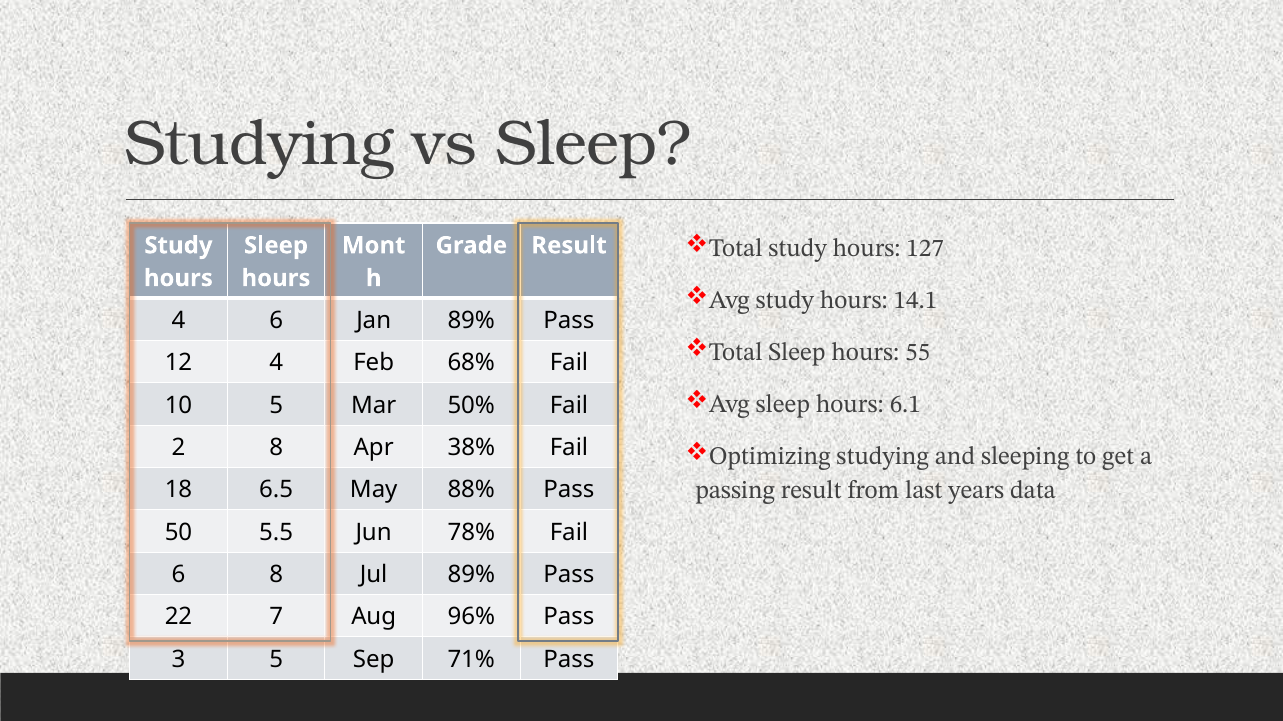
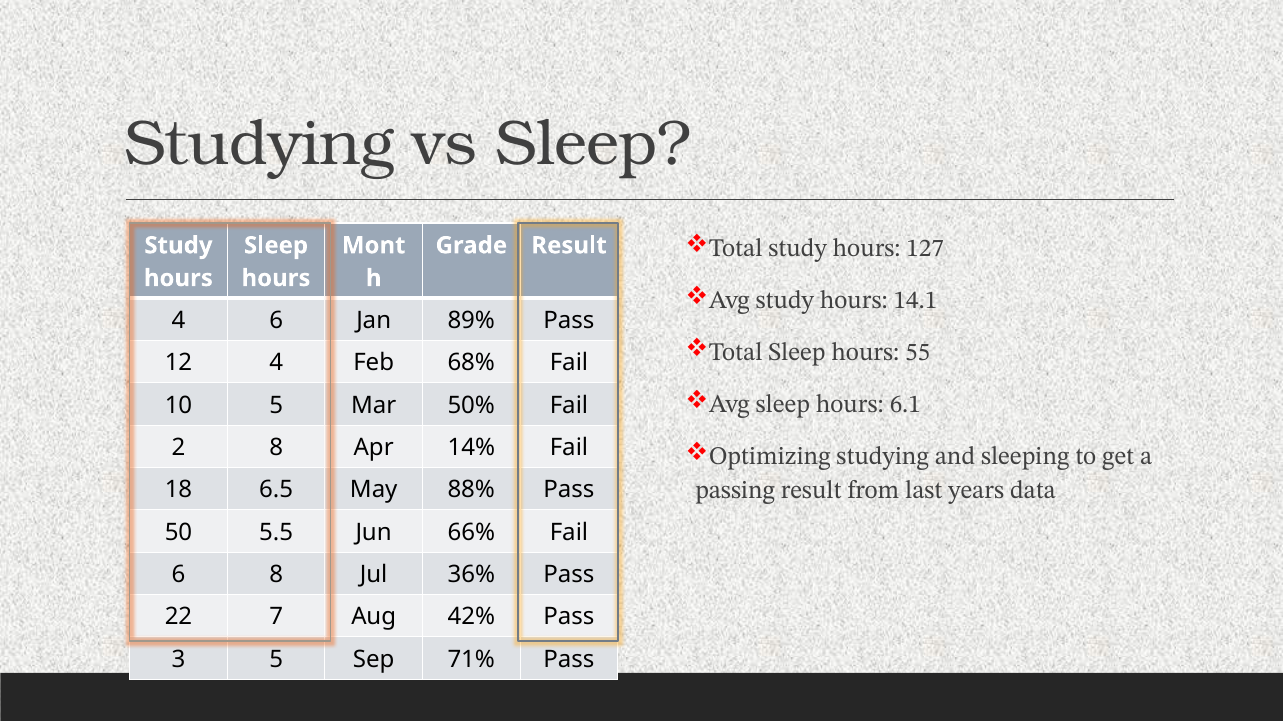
38%: 38% -> 14%
78%: 78% -> 66%
Jul 89%: 89% -> 36%
96%: 96% -> 42%
